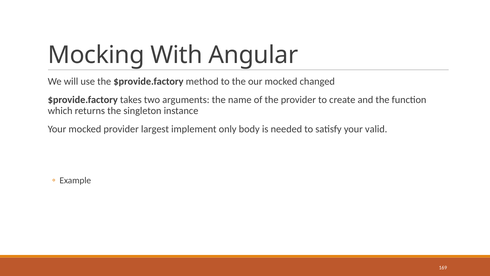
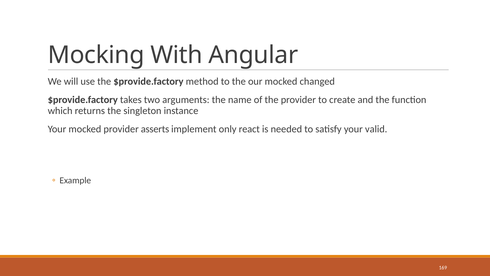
largest: largest -> asserts
body: body -> react
